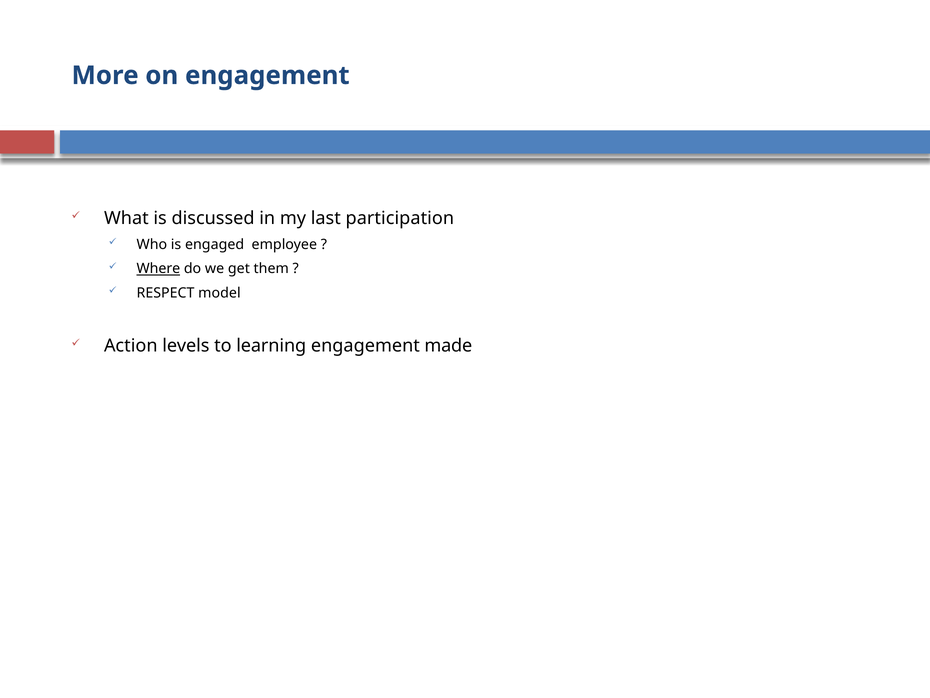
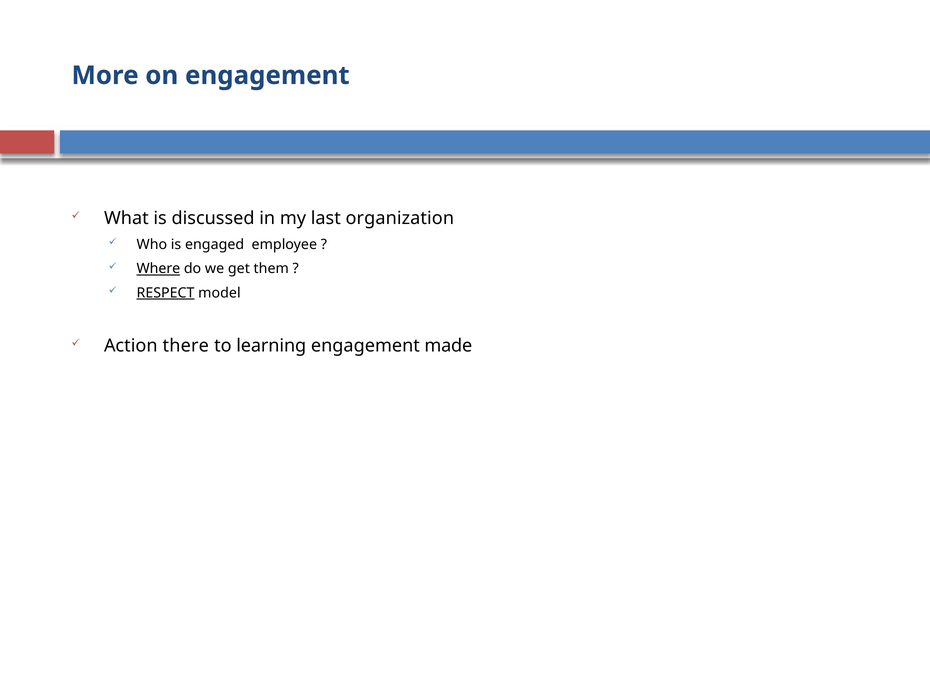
participation: participation -> organization
RESPECT underline: none -> present
levels: levels -> there
